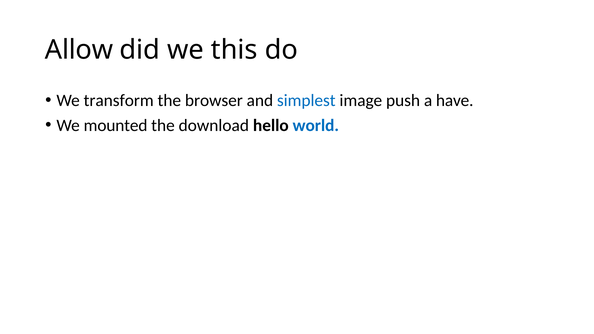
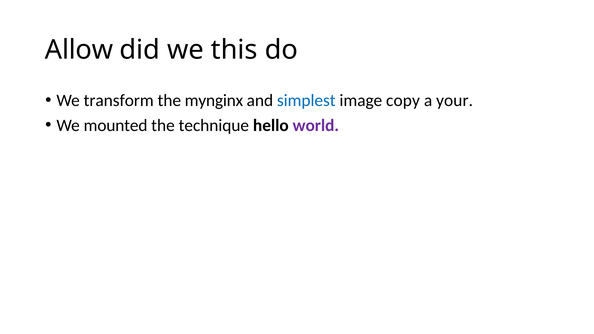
browser: browser -> mynginx
push: push -> copy
have: have -> your
download: download -> technique
world colour: blue -> purple
